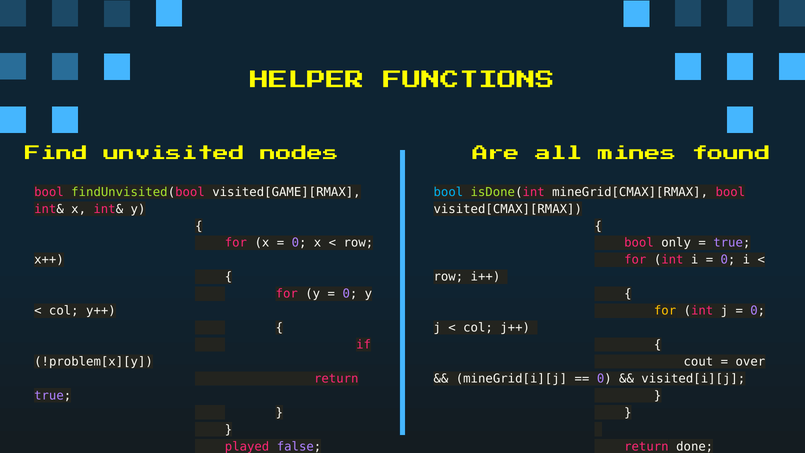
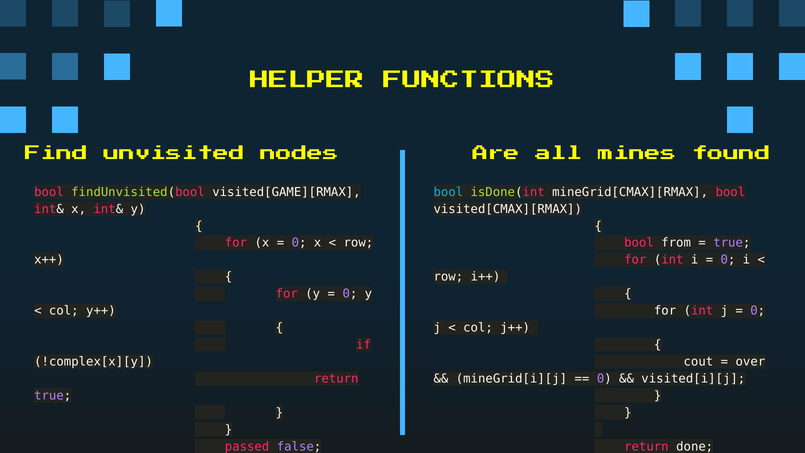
only: only -> from
for at (665, 311) colour: yellow -> white
!problem[x][y: !problem[x][y -> !complex[x][y
played: played -> passed
